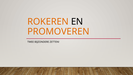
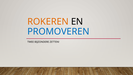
PROMOVEREN colour: orange -> blue
